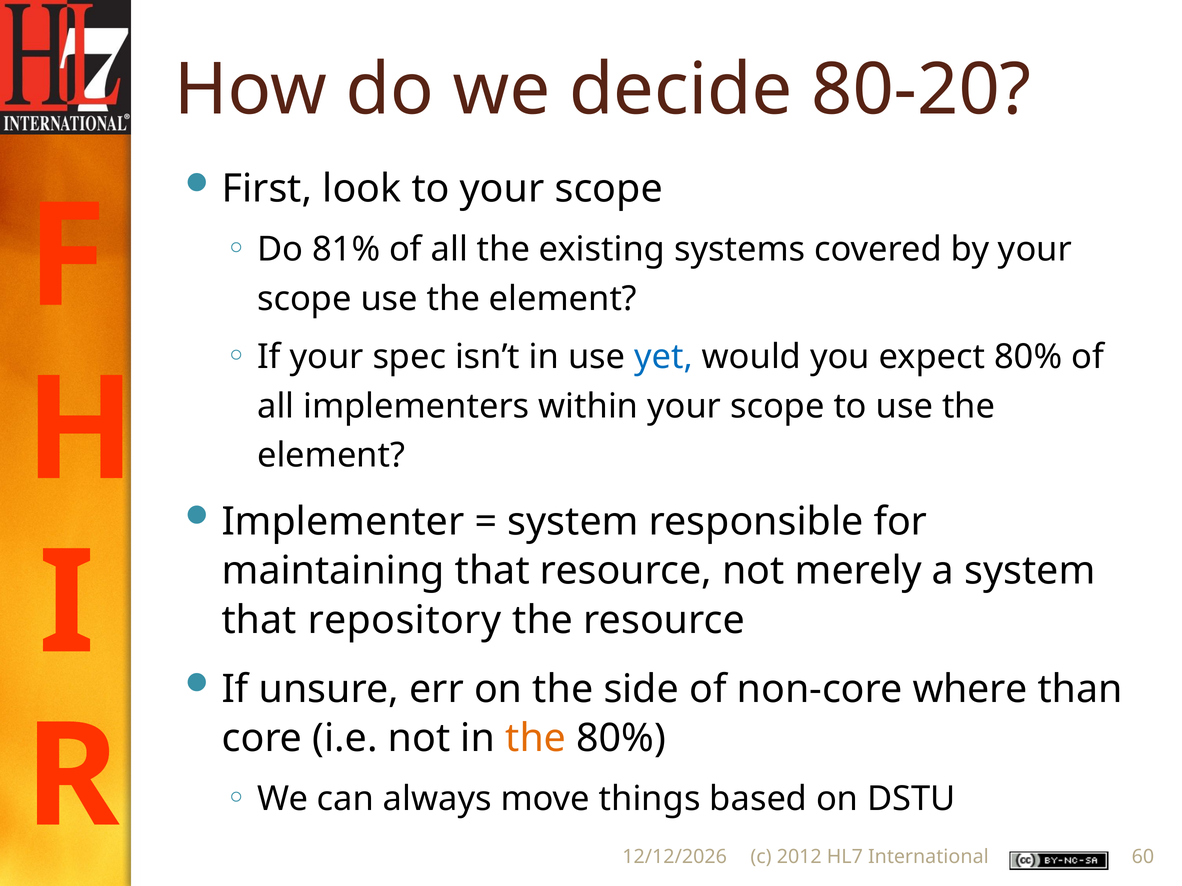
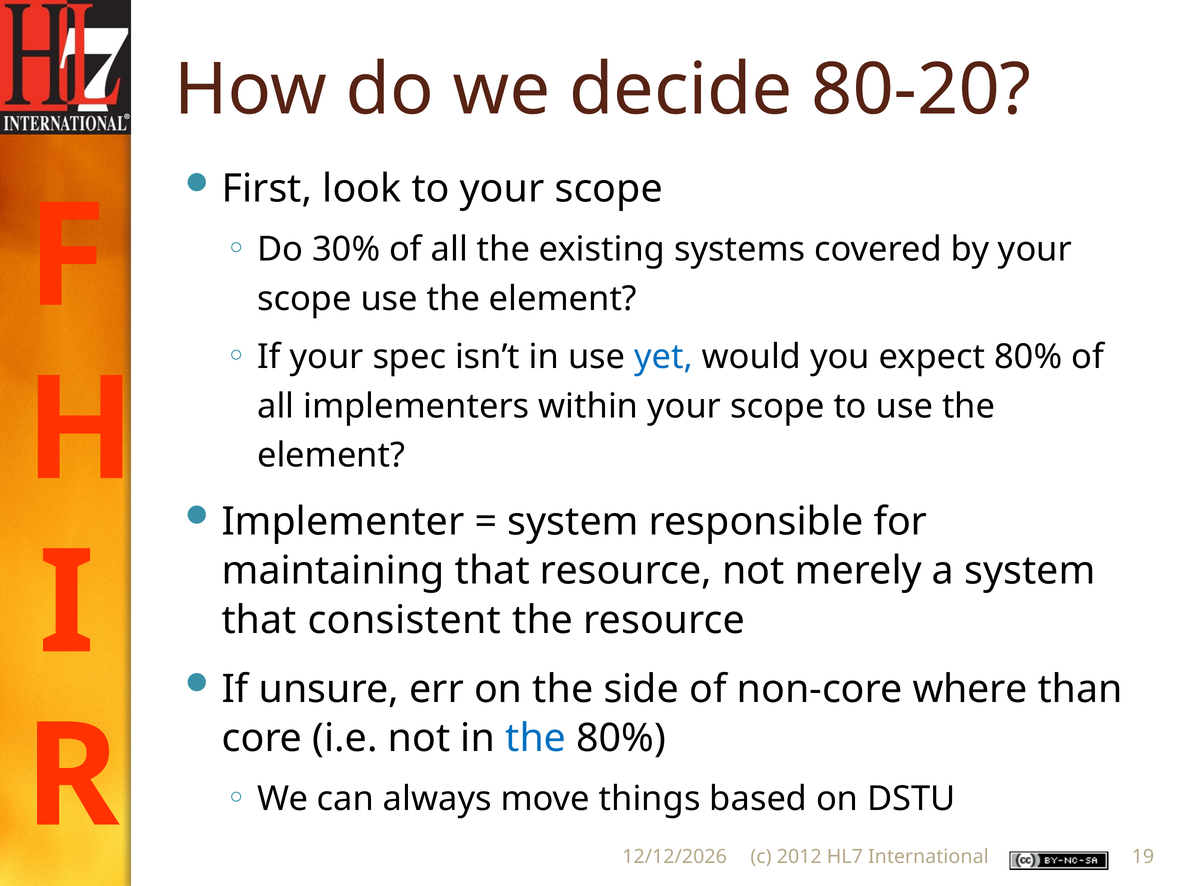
81%: 81% -> 30%
repository: repository -> consistent
the at (536, 739) colour: orange -> blue
60: 60 -> 19
